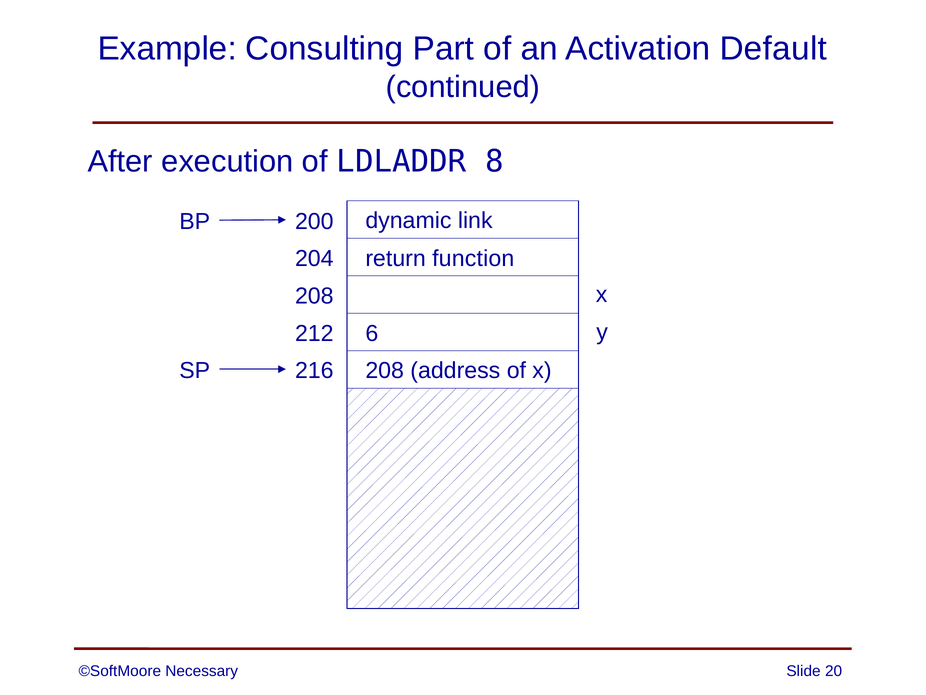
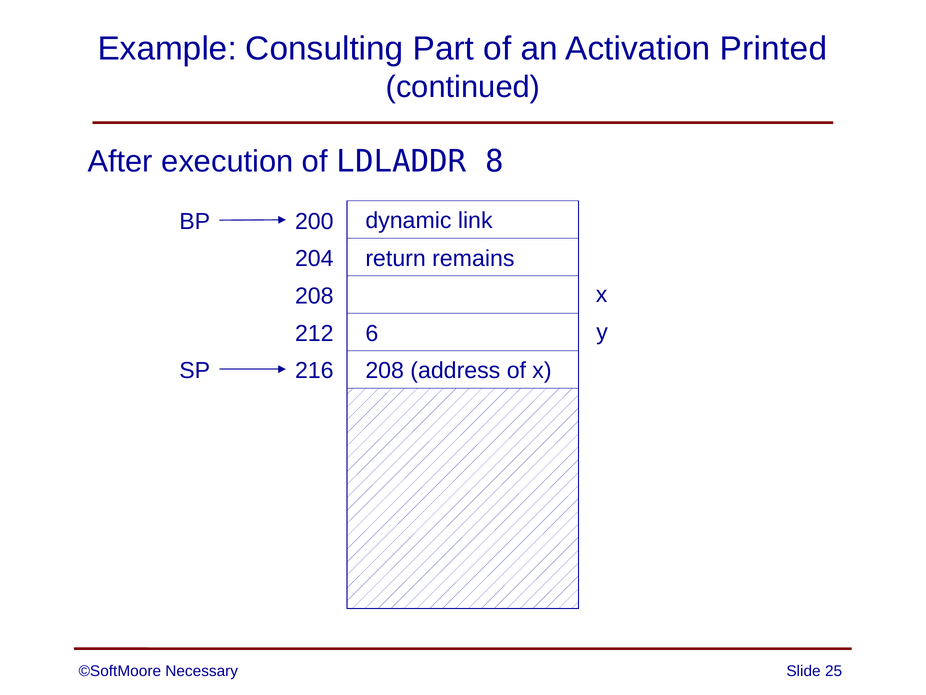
Default: Default -> Printed
function: function -> remains
20: 20 -> 25
